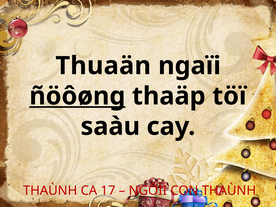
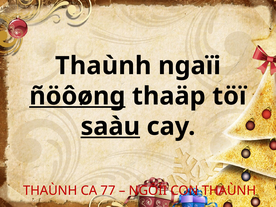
Thuaän at (103, 66): Thuaän -> Thaùnh
saàu underline: none -> present
17: 17 -> 77
